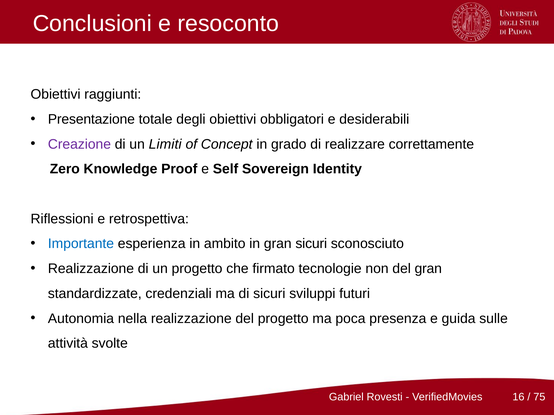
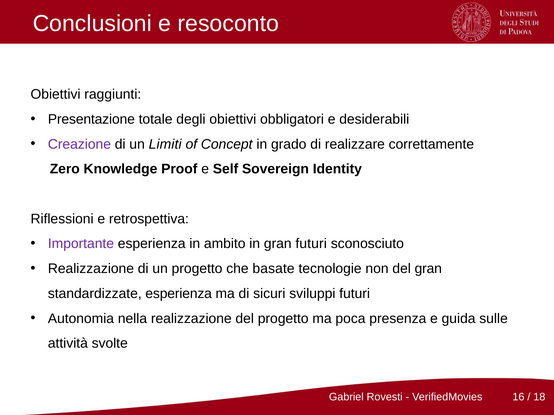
Importante colour: blue -> purple
gran sicuri: sicuri -> futuri
firmato: firmato -> basate
standardizzate credenziali: credenziali -> esperienza
75: 75 -> 18
